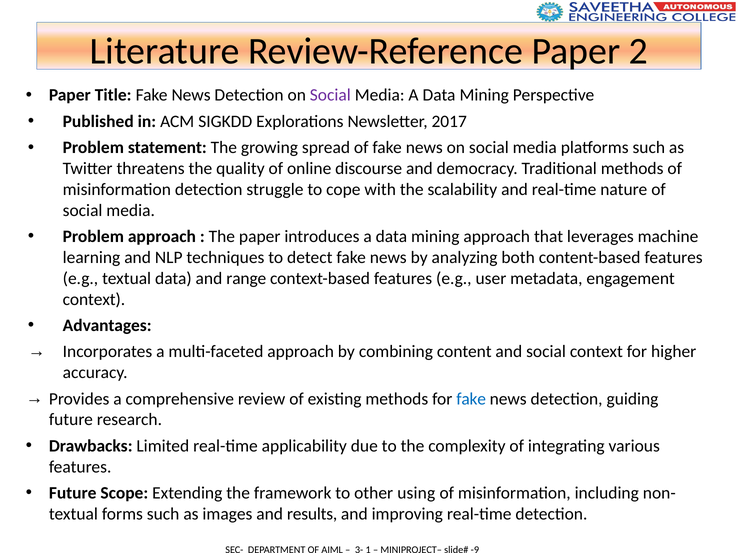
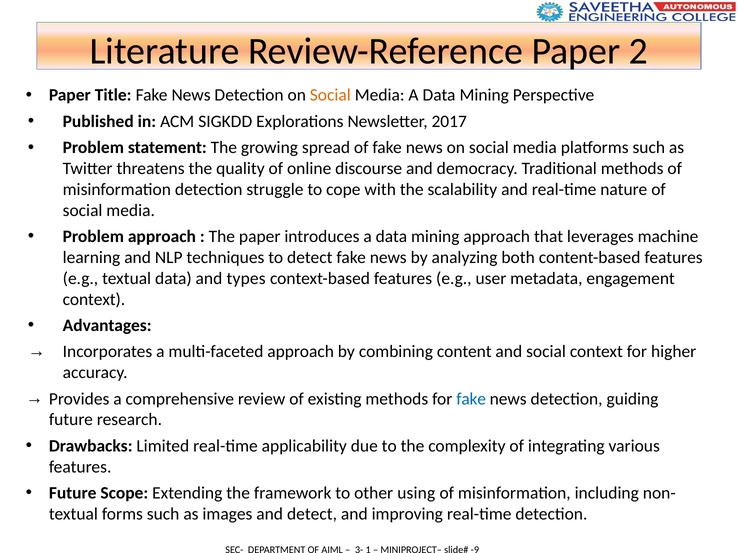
Social at (330, 95) colour: purple -> orange
range: range -> types
and results: results -> detect
